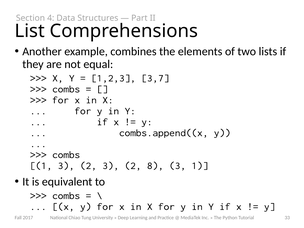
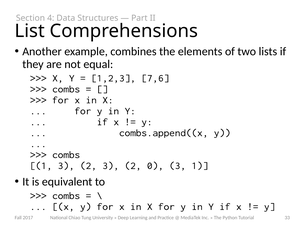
3,7: 3,7 -> 7,6
8: 8 -> 0
